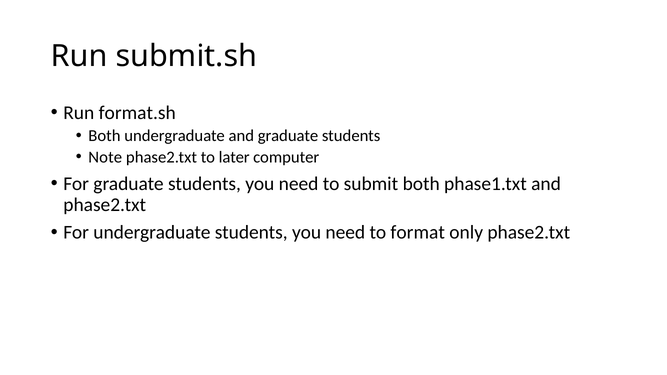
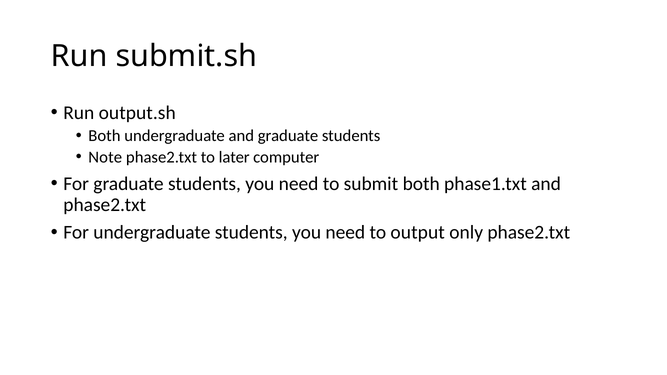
format.sh: format.sh -> output.sh
format: format -> output
